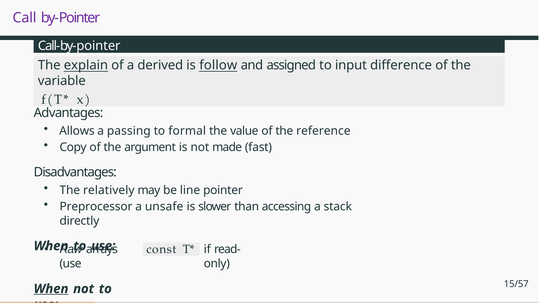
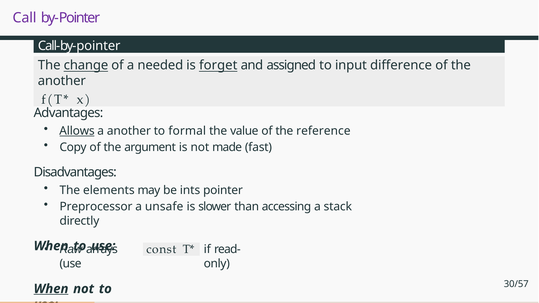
explain: explain -> change
derived: derived -> needed
follow: follow -> forget
variable at (62, 81): variable -> another
Allows underline: none -> present
a passing: passing -> another
relatively: relatively -> elements
line: line -> ints
15/57: 15/57 -> 30/57
